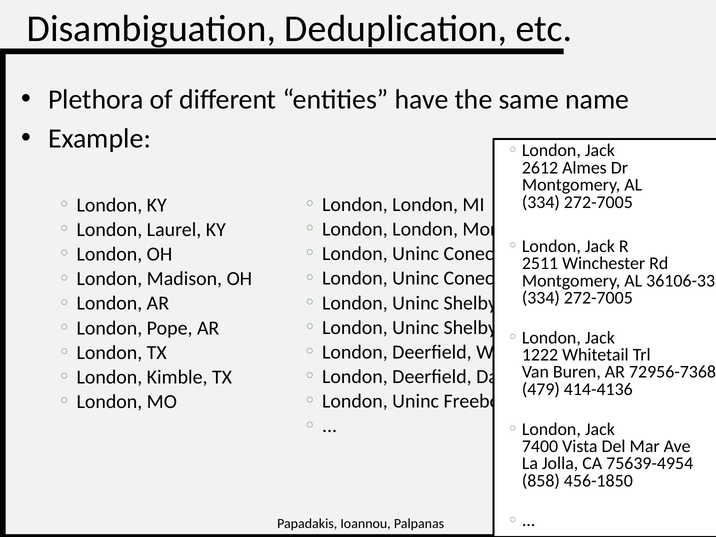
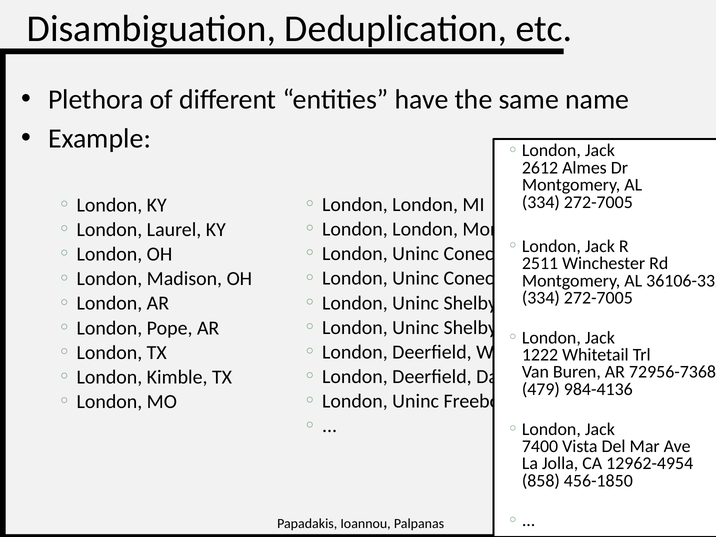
414-4136: 414-4136 -> 984-4136
75639-4954: 75639-4954 -> 12962-4954
